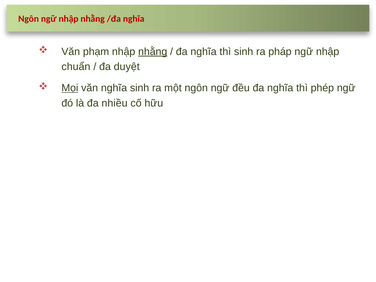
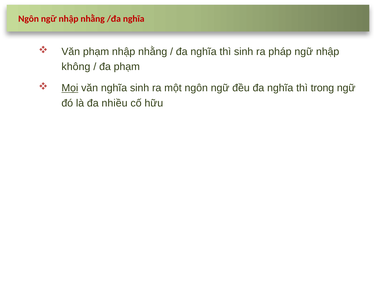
nhằng at (153, 52) underline: present -> none
chuẩn: chuẩn -> không
đa duyệt: duyệt -> phạm
phép: phép -> trong
